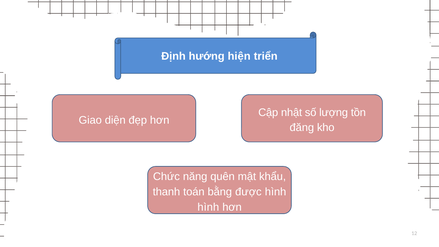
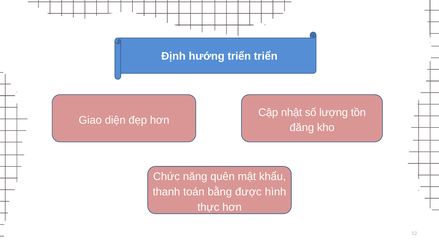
hướng hiện: hiện -> triển
hình at (208, 207): hình -> thực
